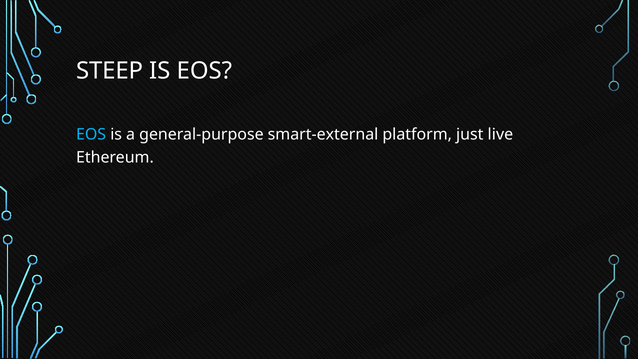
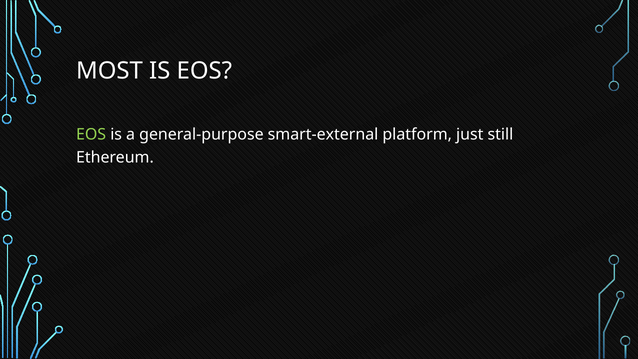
STEEP: STEEP -> MOST
EOS at (91, 135) colour: light blue -> light green
live: live -> still
